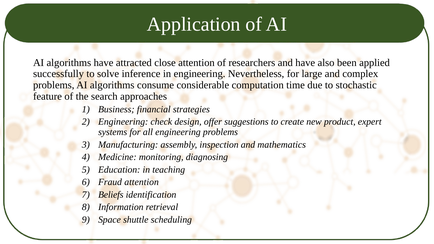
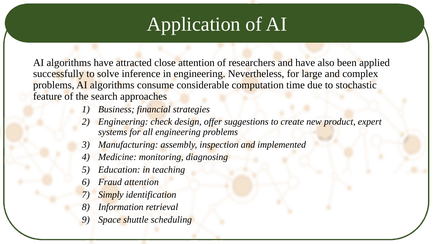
mathematics: mathematics -> implemented
Beliefs: Beliefs -> Simply
